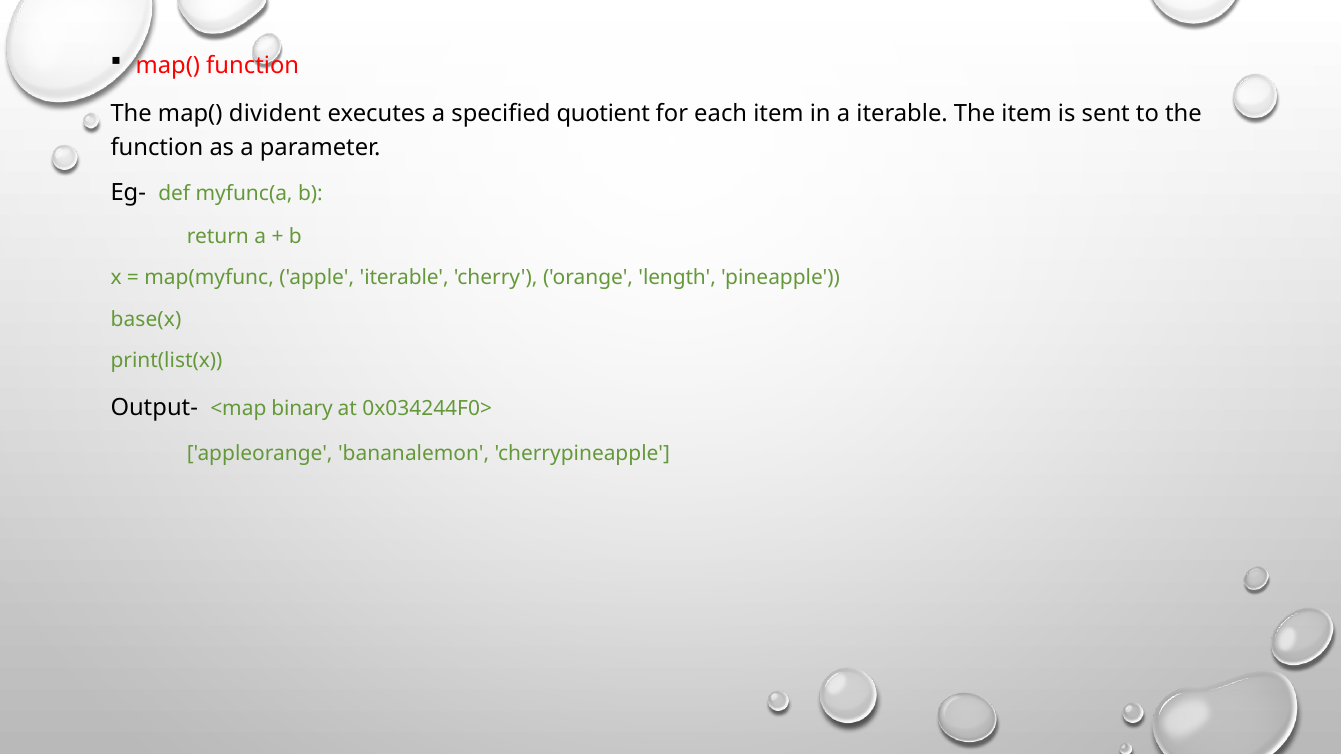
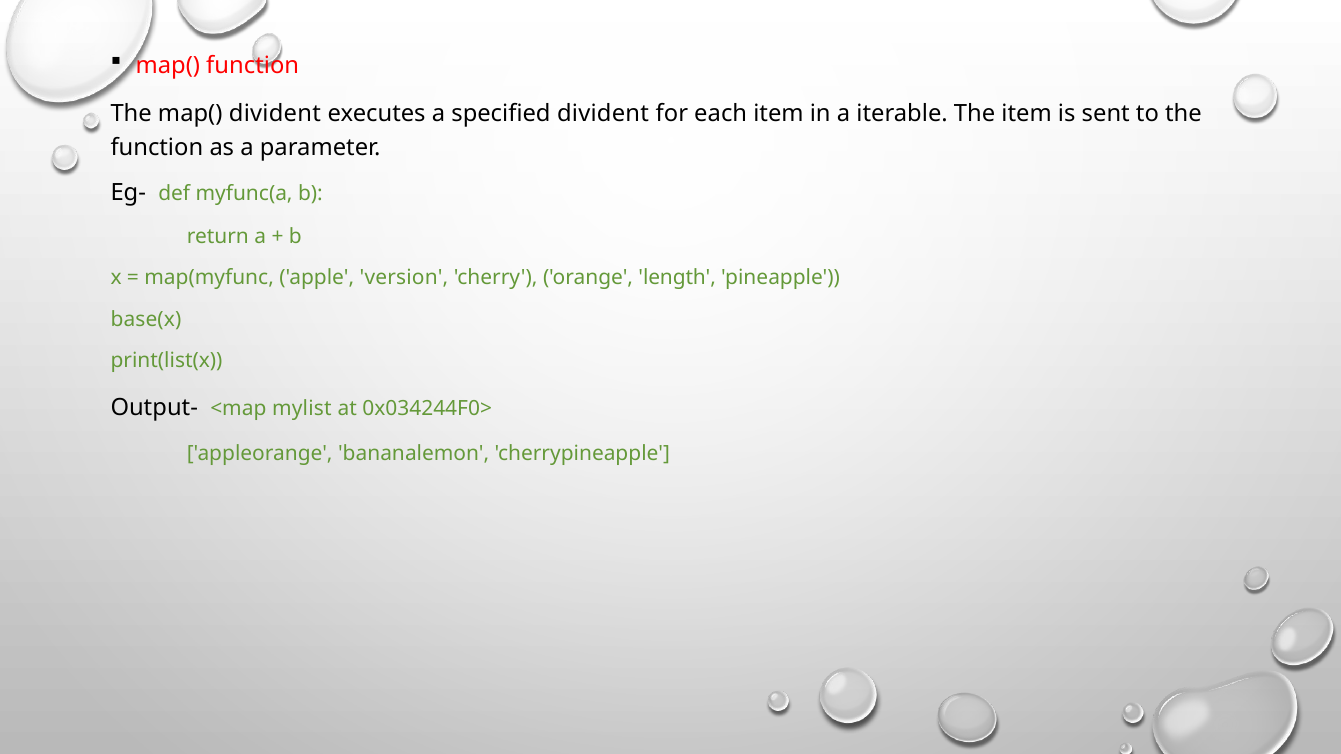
specified quotient: quotient -> divident
apple iterable: iterable -> version
binary: binary -> mylist
